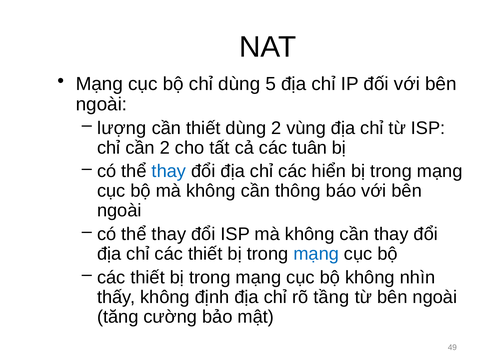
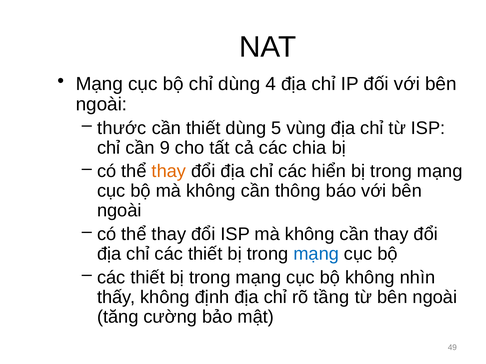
5: 5 -> 4
lượng: lượng -> thước
dùng 2: 2 -> 5
cần 2: 2 -> 9
tuân: tuân -> chia
thay at (169, 172) colour: blue -> orange
